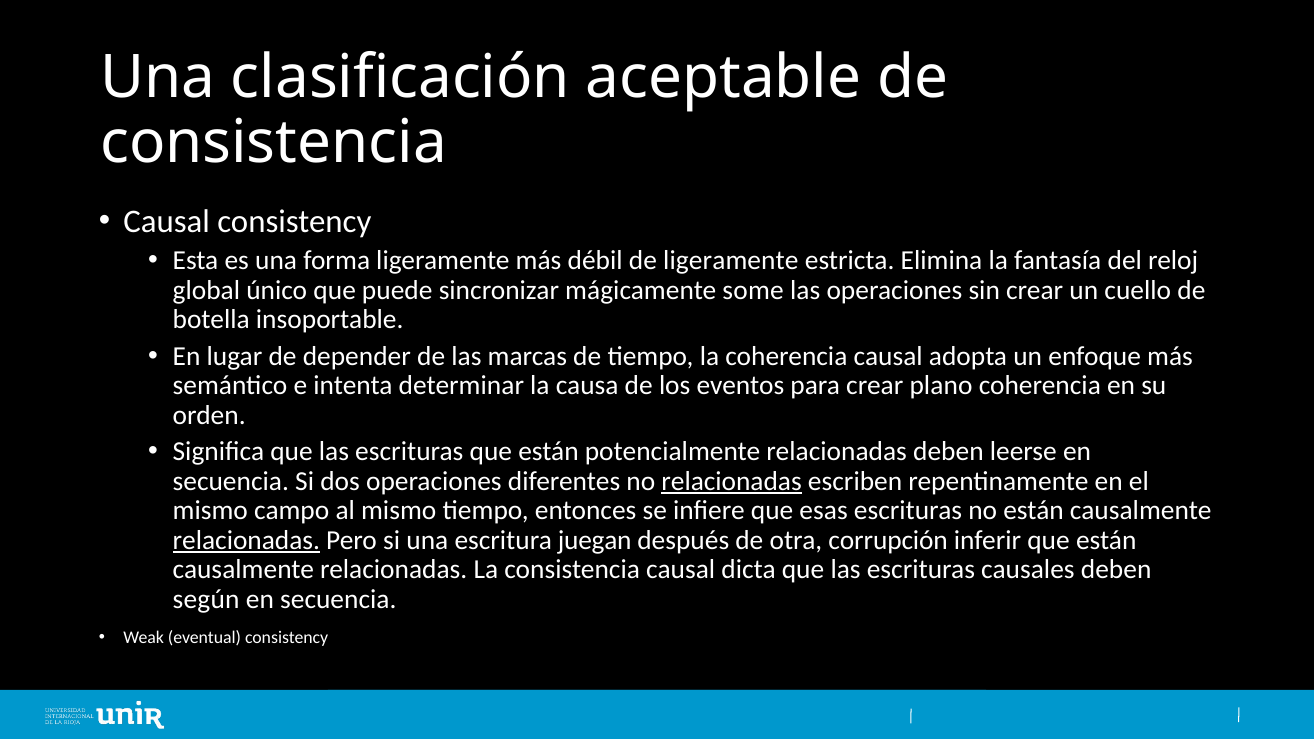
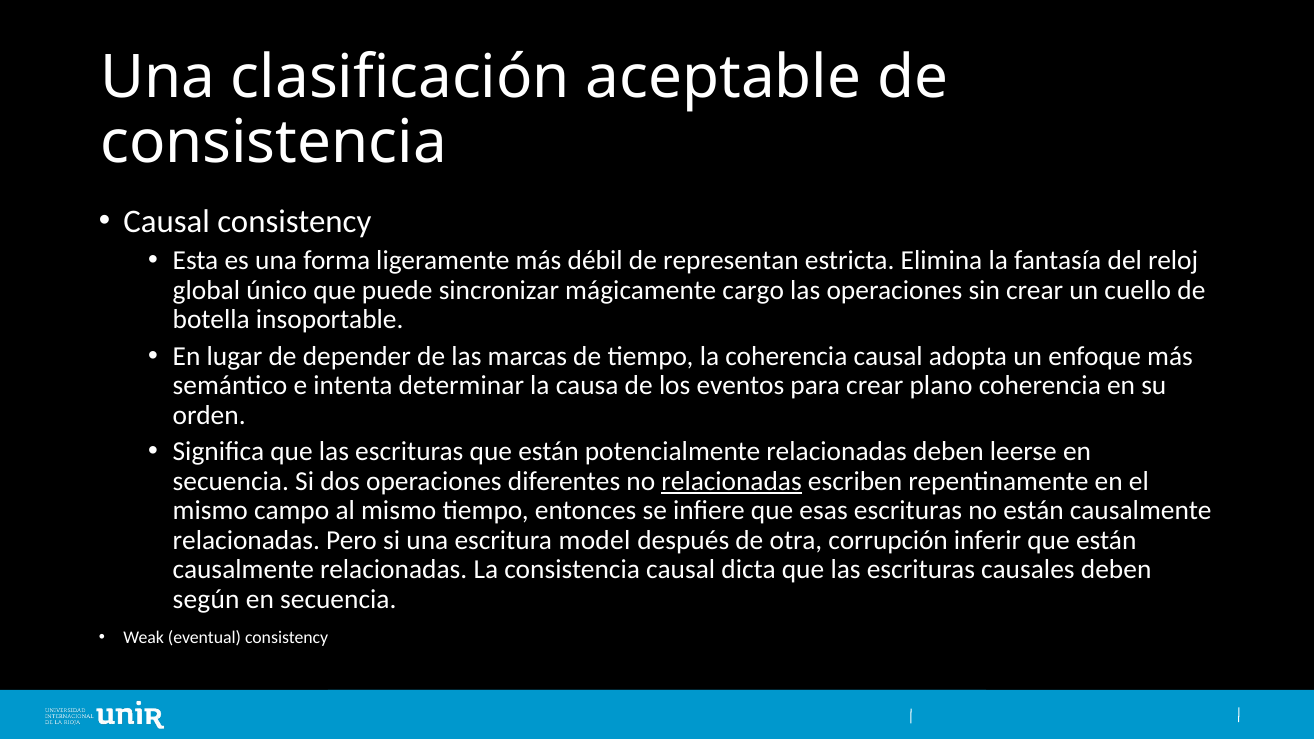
de ligeramente: ligeramente -> representan
some: some -> cargo
relacionadas at (246, 540) underline: present -> none
juegan: juegan -> model
